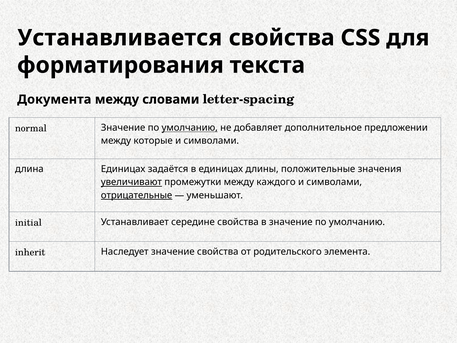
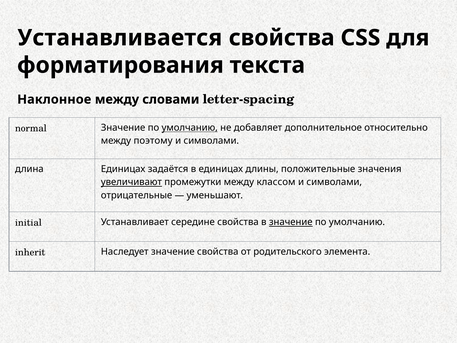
Документа: Документа -> Наклонное
предложении: предложении -> относительно
которые: которые -> поэтому
каждого: каждого -> классом
отрицательные underline: present -> none
значение at (291, 222) underline: none -> present
